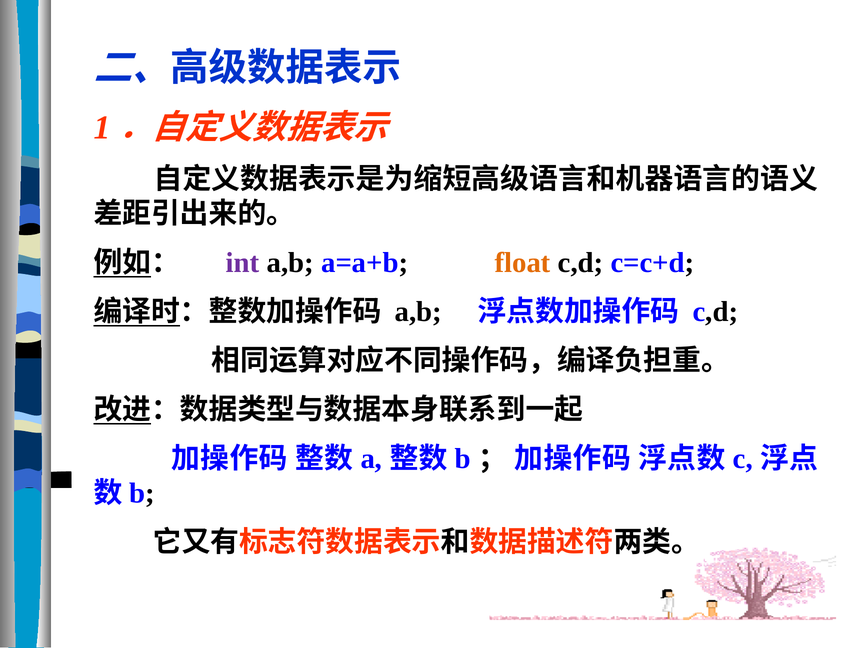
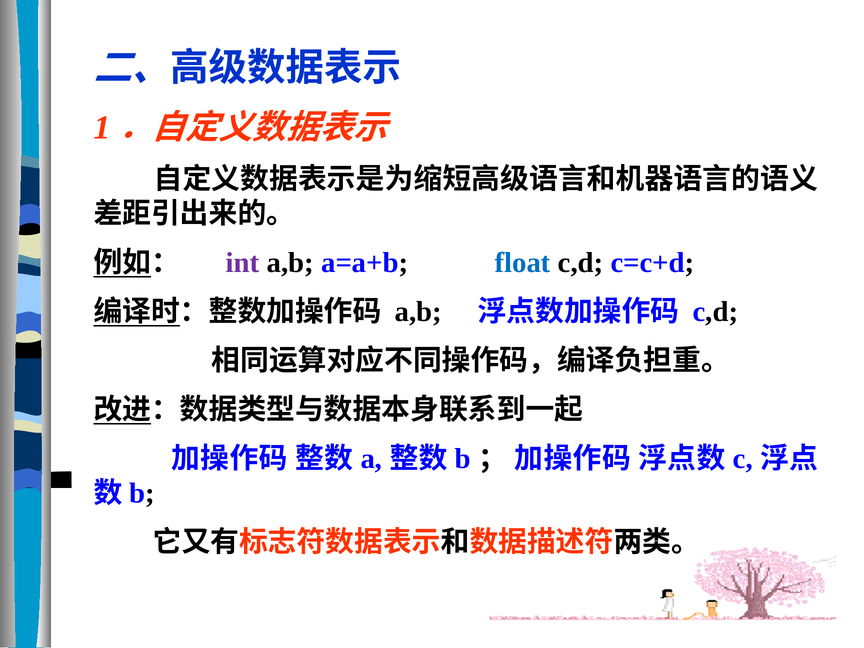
float colour: orange -> blue
